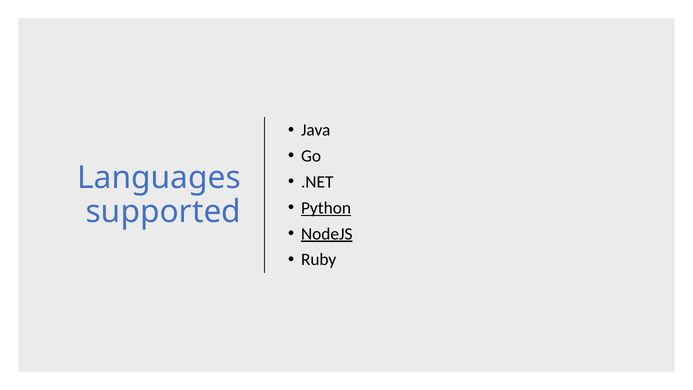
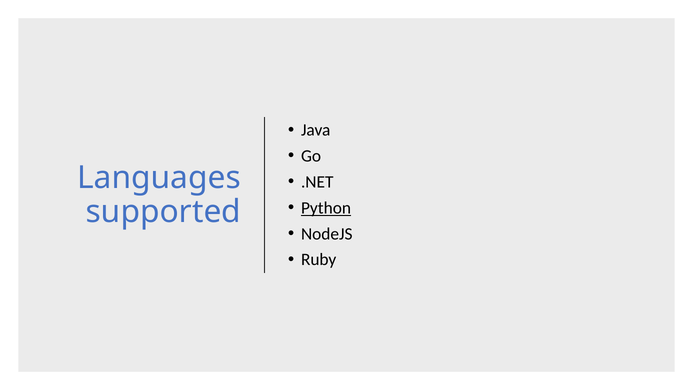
NodeJS underline: present -> none
